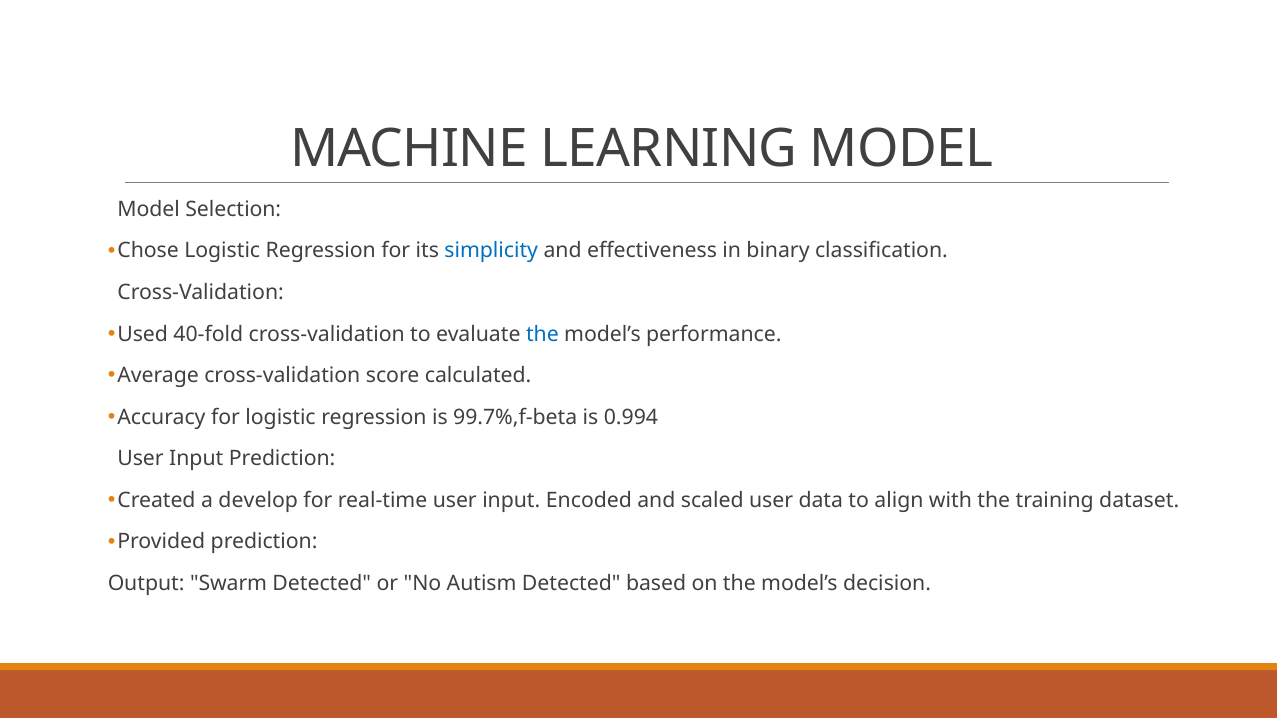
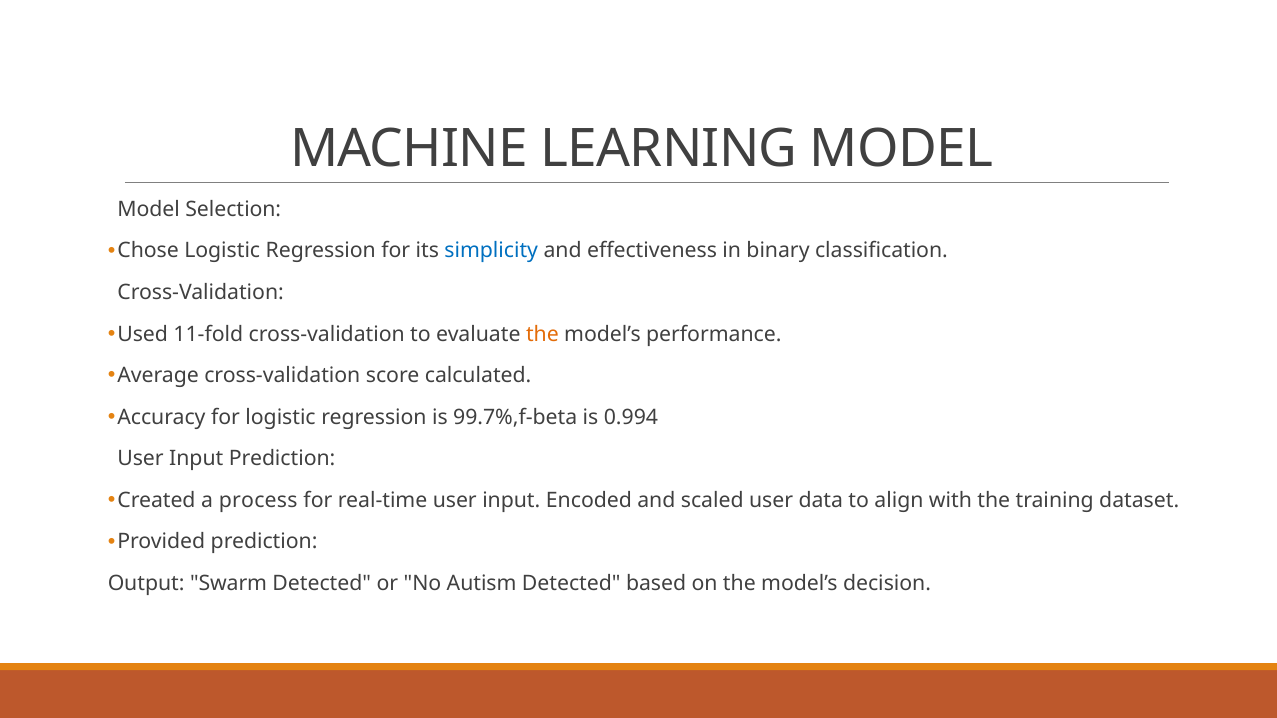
40-fold: 40-fold -> 11-fold
the at (542, 334) colour: blue -> orange
develop: develop -> process
